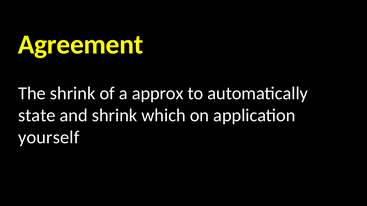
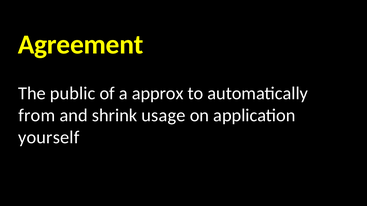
The shrink: shrink -> public
state: state -> from
which: which -> usage
